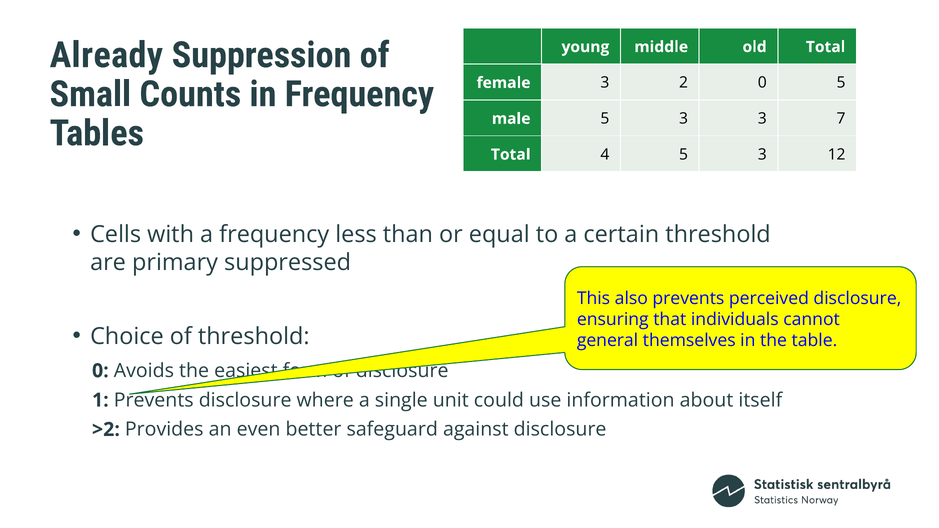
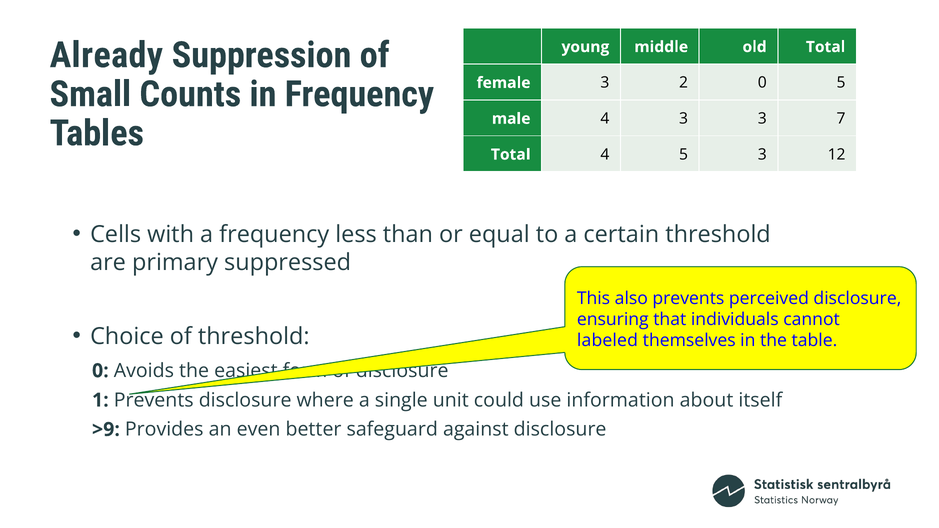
male 5: 5 -> 4
general: general -> labeled
>2: >2 -> >9
